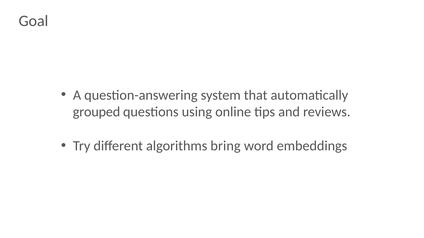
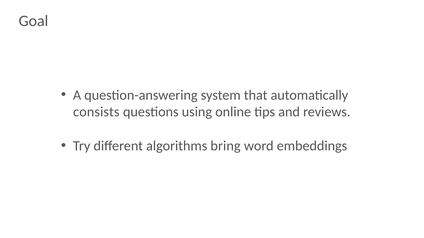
grouped: grouped -> consists
